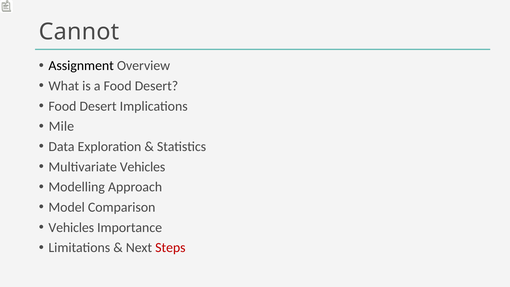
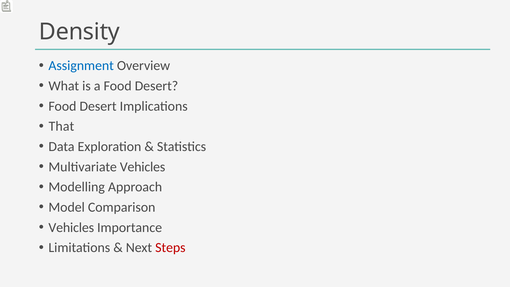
Cannot: Cannot -> Density
Assignment colour: black -> blue
Mile: Mile -> That
